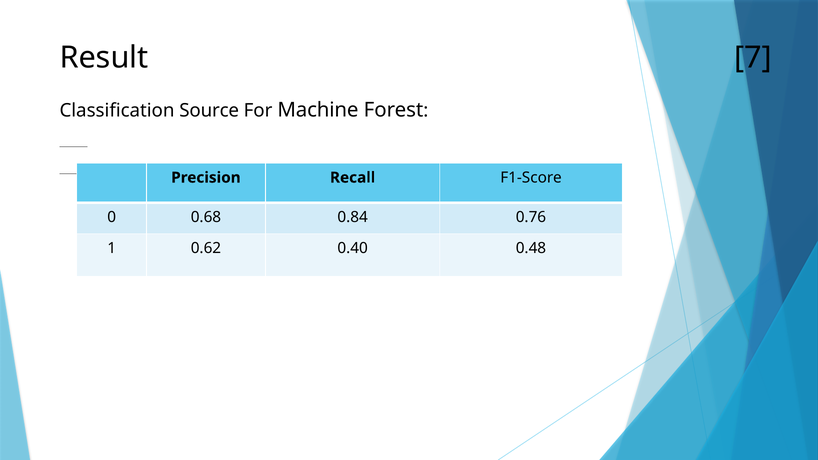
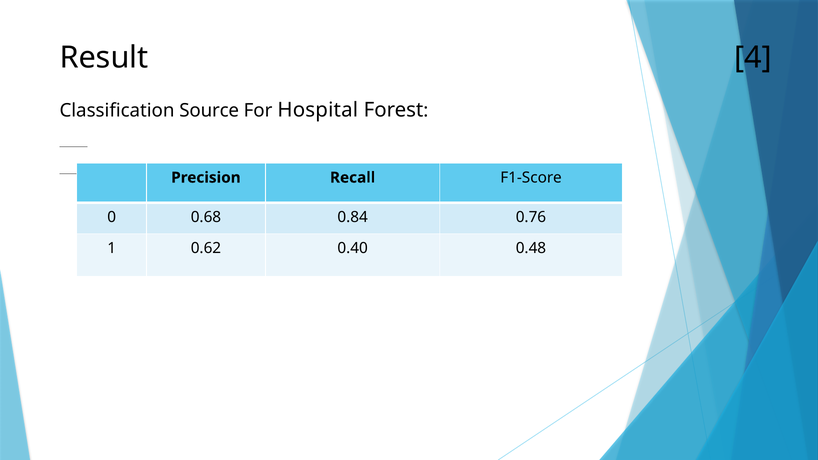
7: 7 -> 4
Machine: Machine -> Hospital
